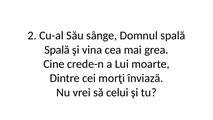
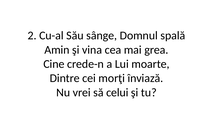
Spală at (57, 50): Spală -> Amin
